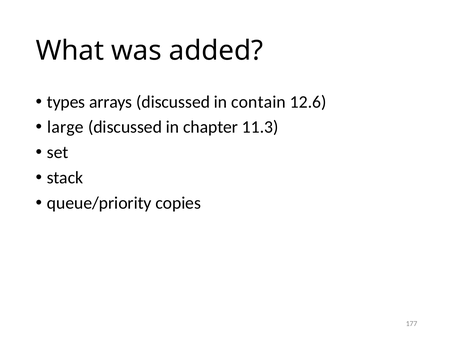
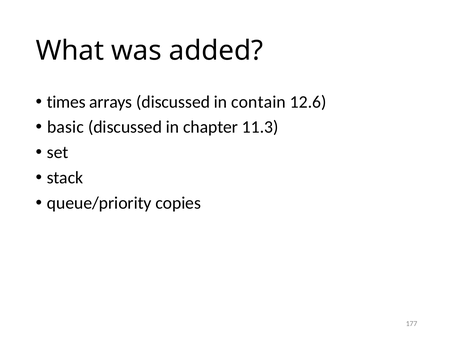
types: types -> times
large: large -> basic
